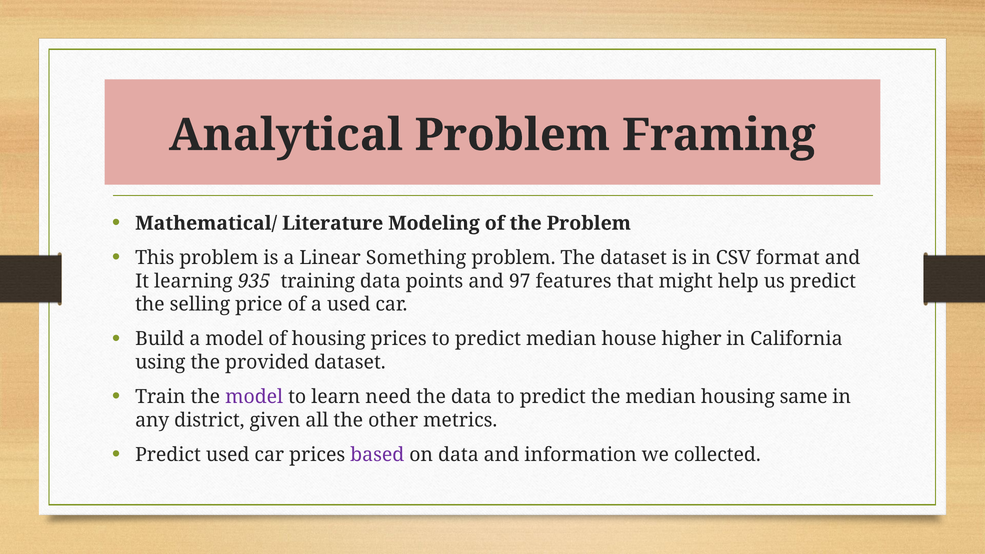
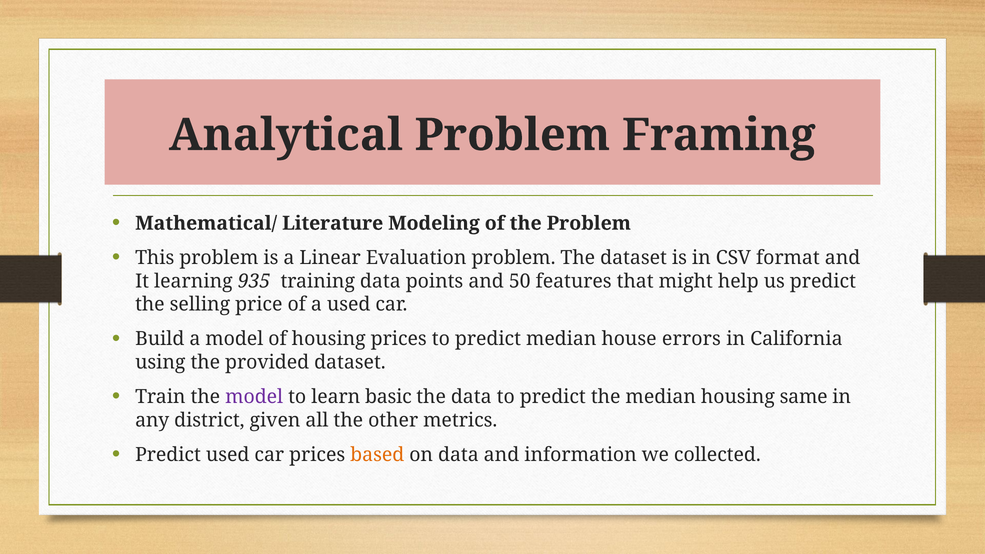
Something: Something -> Evaluation
97: 97 -> 50
higher: higher -> errors
need: need -> basic
based colour: purple -> orange
